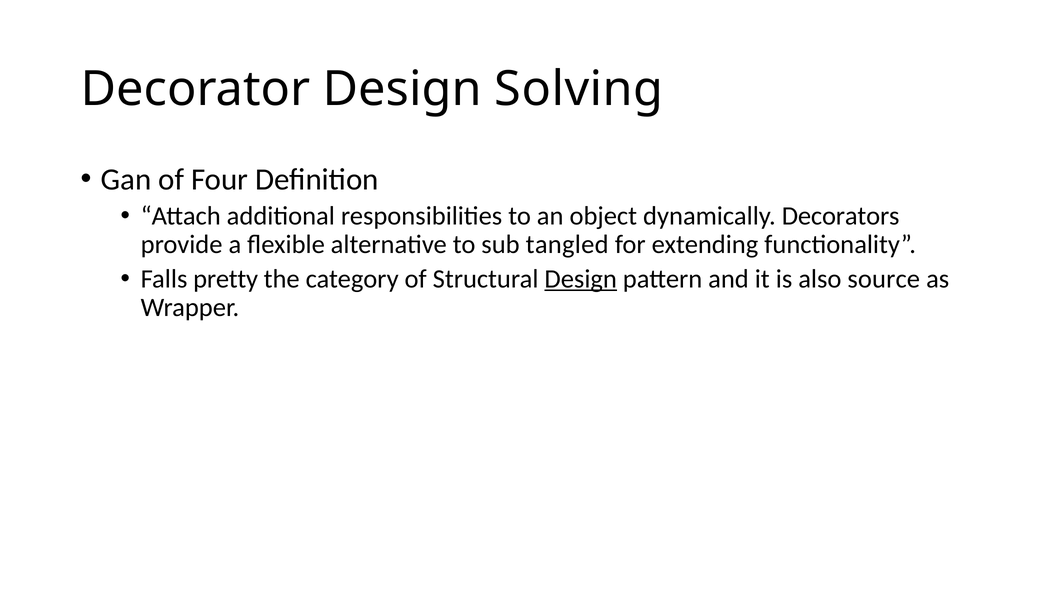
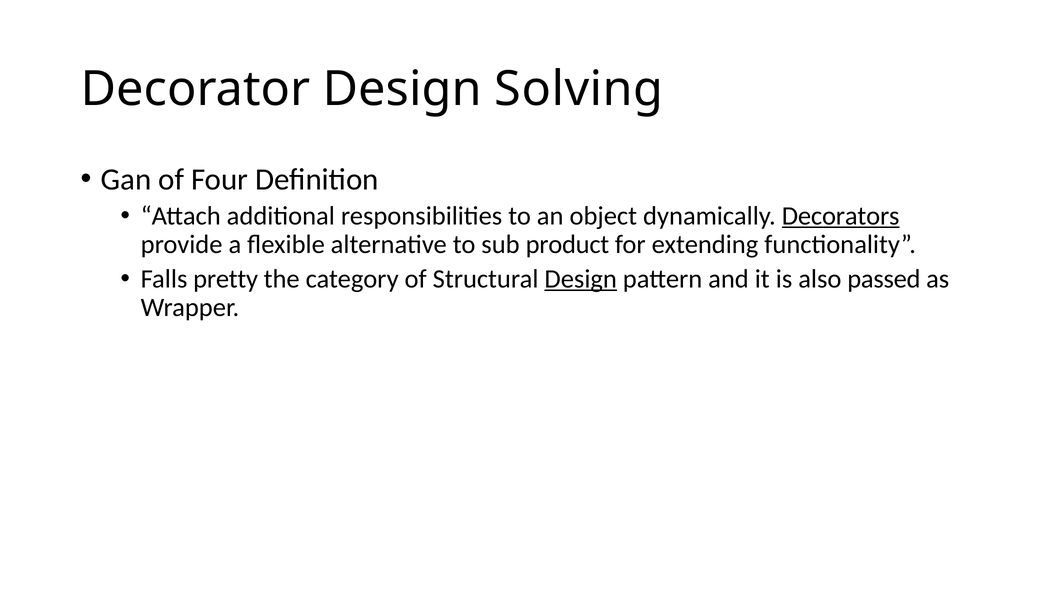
Decorators underline: none -> present
tangled: tangled -> product
source: source -> passed
